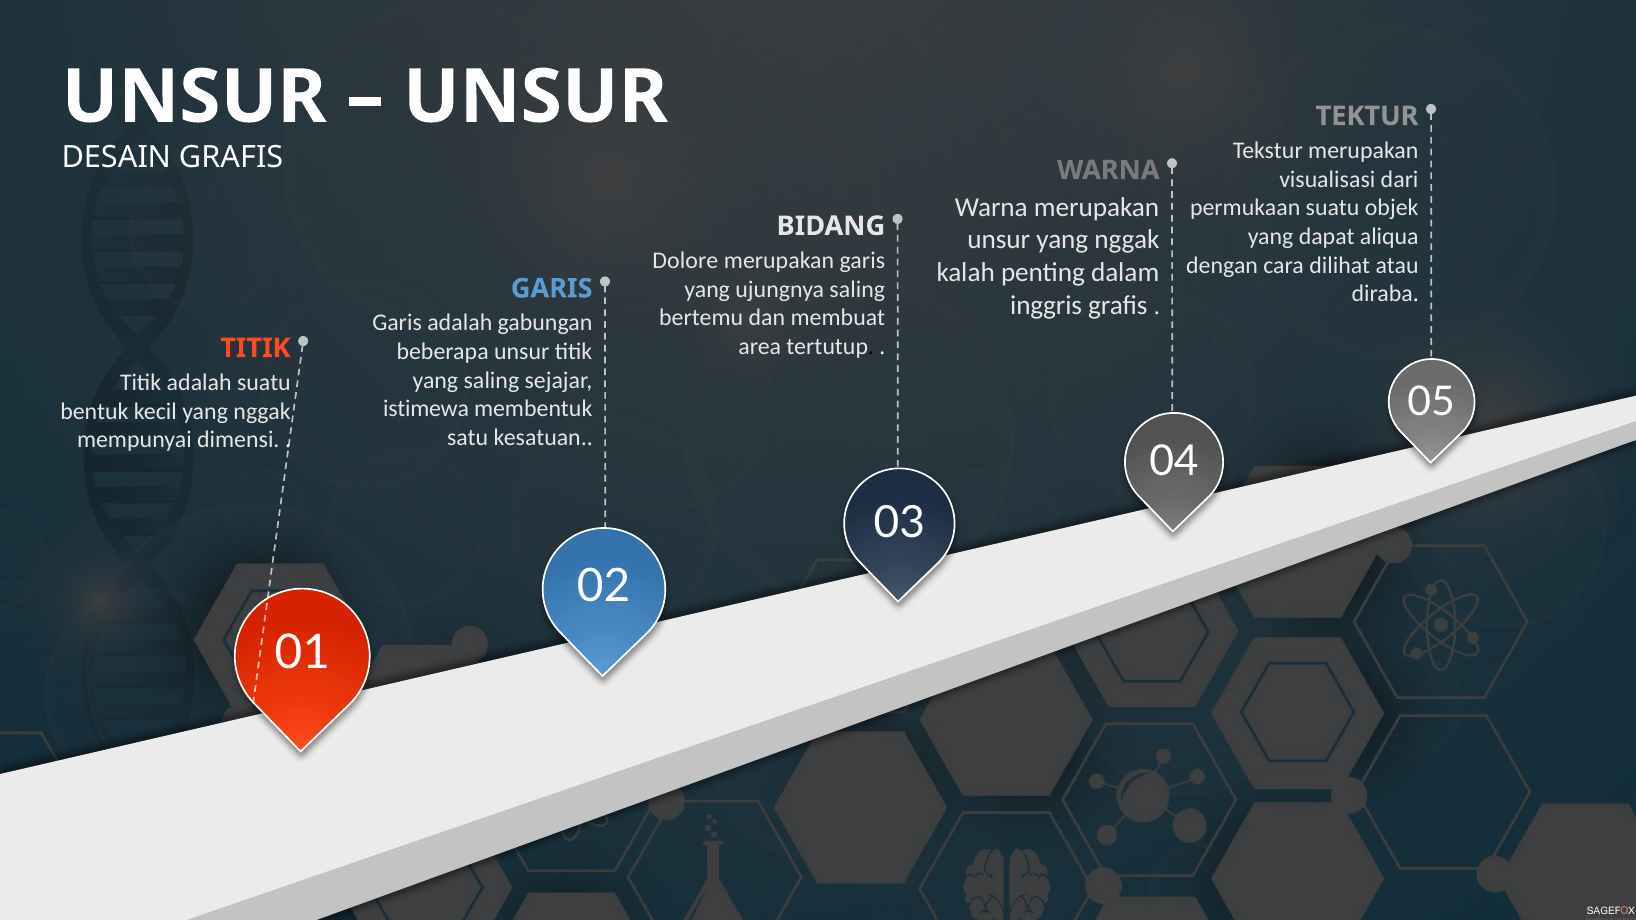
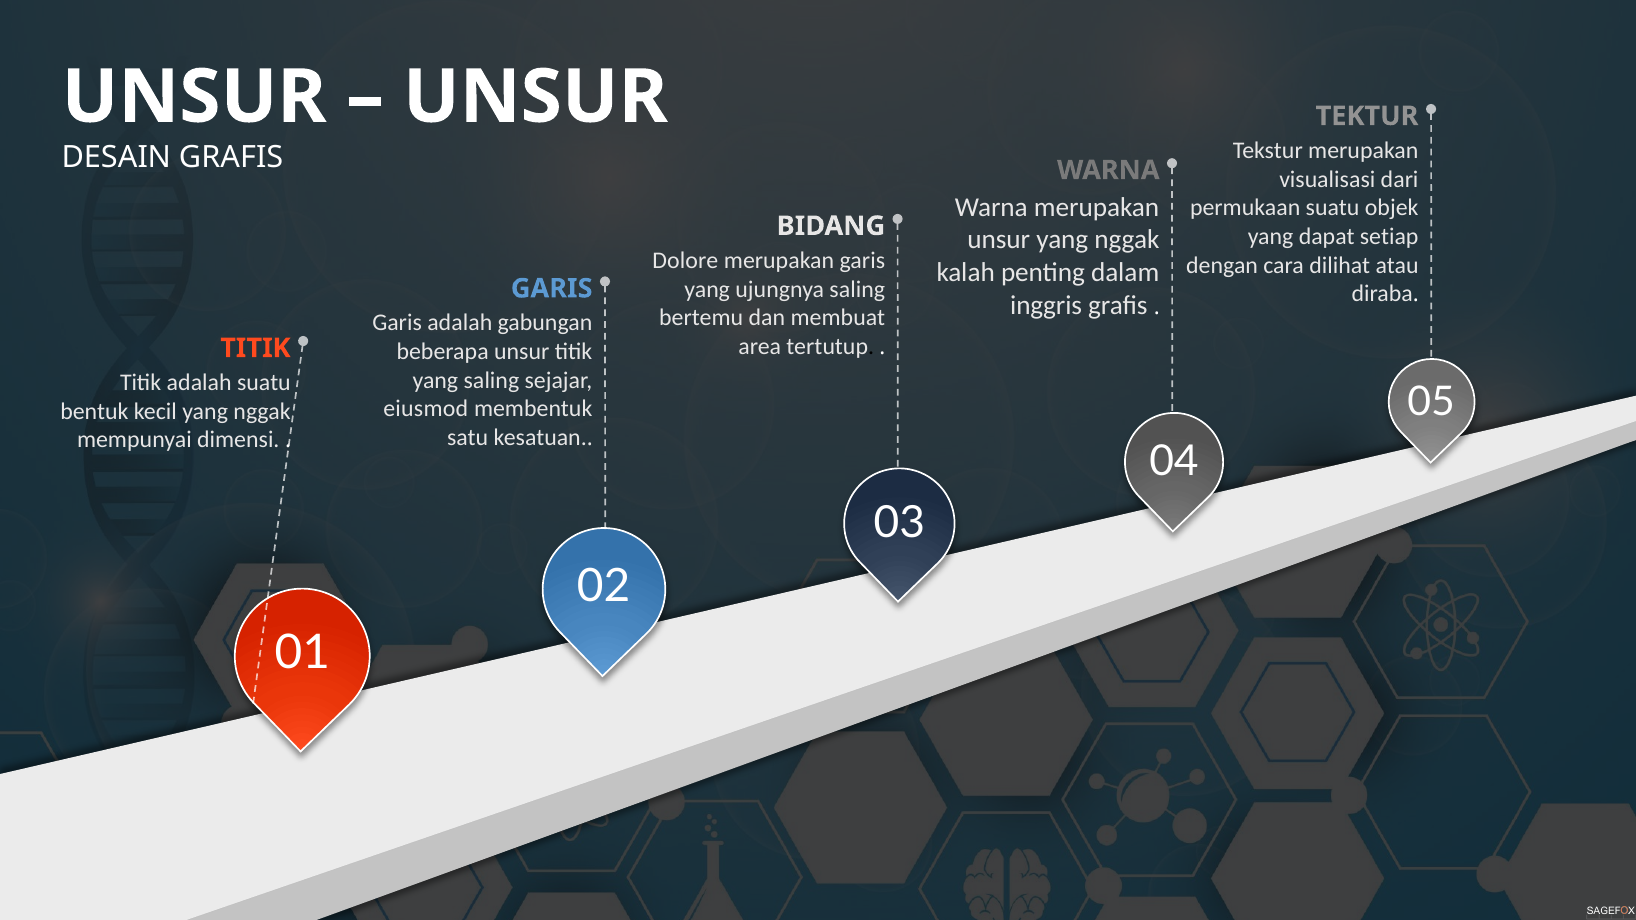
aliqua: aliqua -> setiap
istimewa: istimewa -> eiusmod
